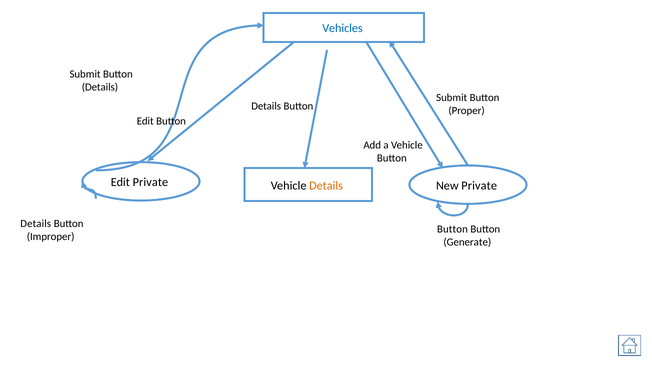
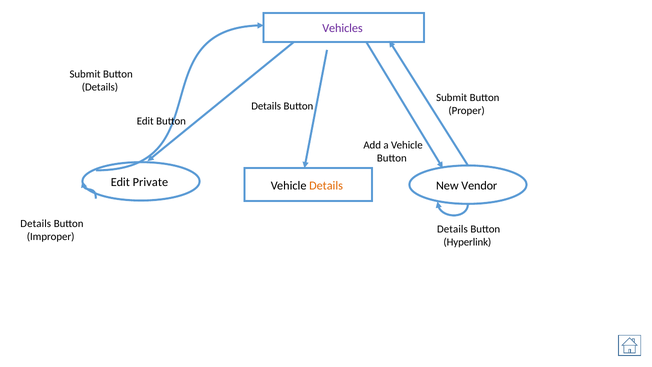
Vehicles colour: blue -> purple
New Private: Private -> Vendor
Button at (452, 229): Button -> Details
Generate: Generate -> Hyperlink
